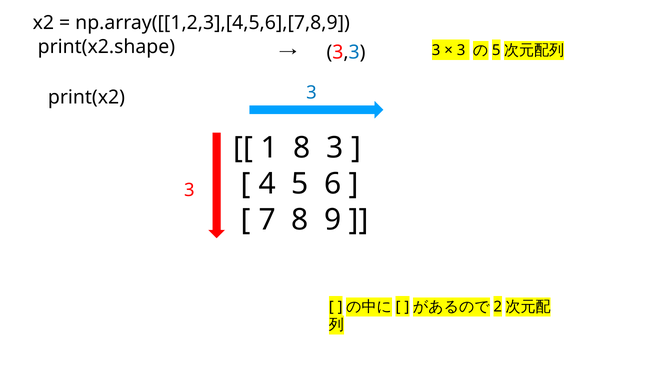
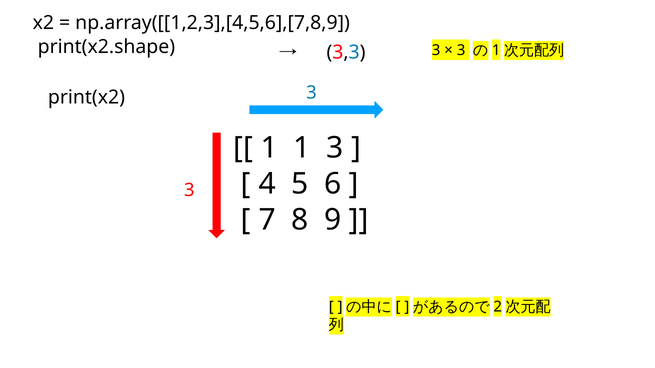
5 at (496, 51): 5 -> 1
1 8: 8 -> 1
